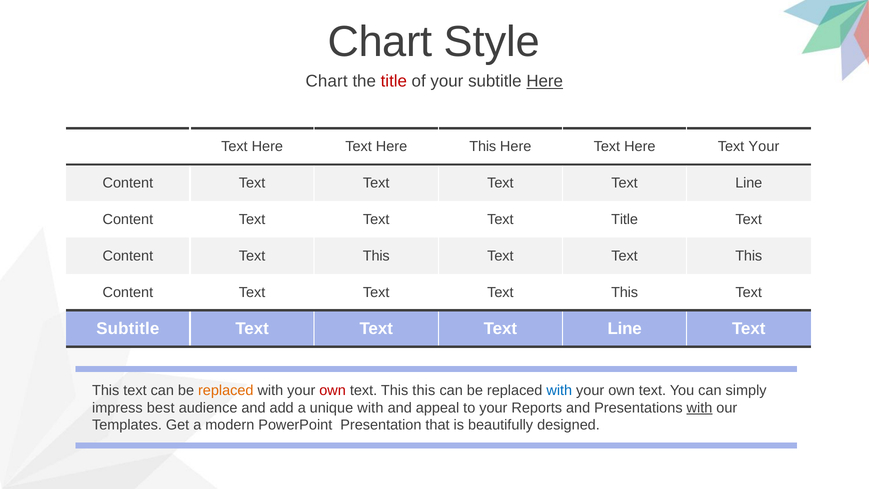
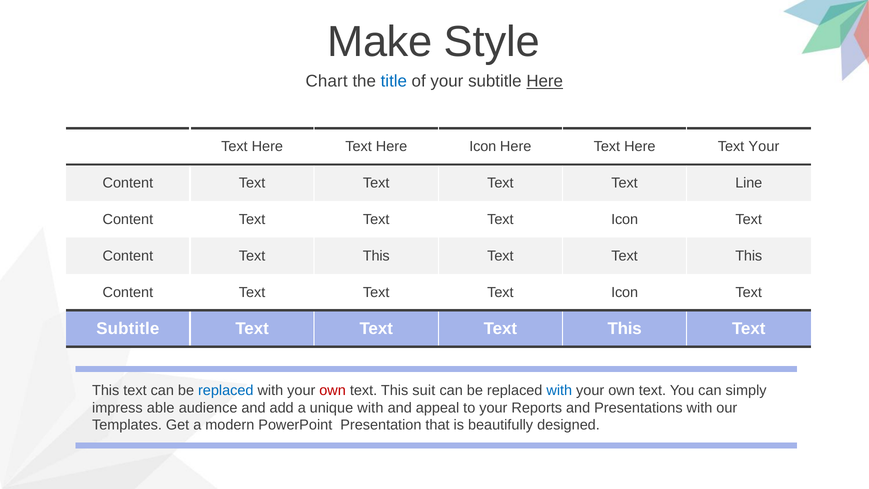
Chart at (380, 42): Chart -> Make
title at (394, 81) colour: red -> blue
Here This: This -> Icon
Title at (625, 219): Title -> Icon
This at (625, 292): This -> Icon
Line at (625, 329): Line -> This
replaced at (226, 390) colour: orange -> blue
This this: this -> suit
best: best -> able
with at (699, 408) underline: present -> none
